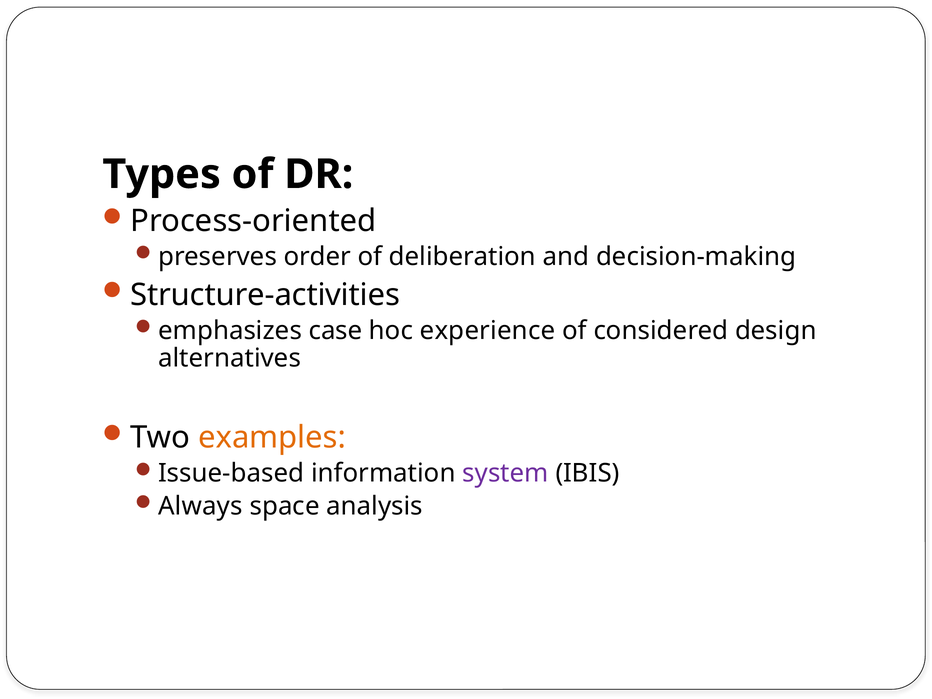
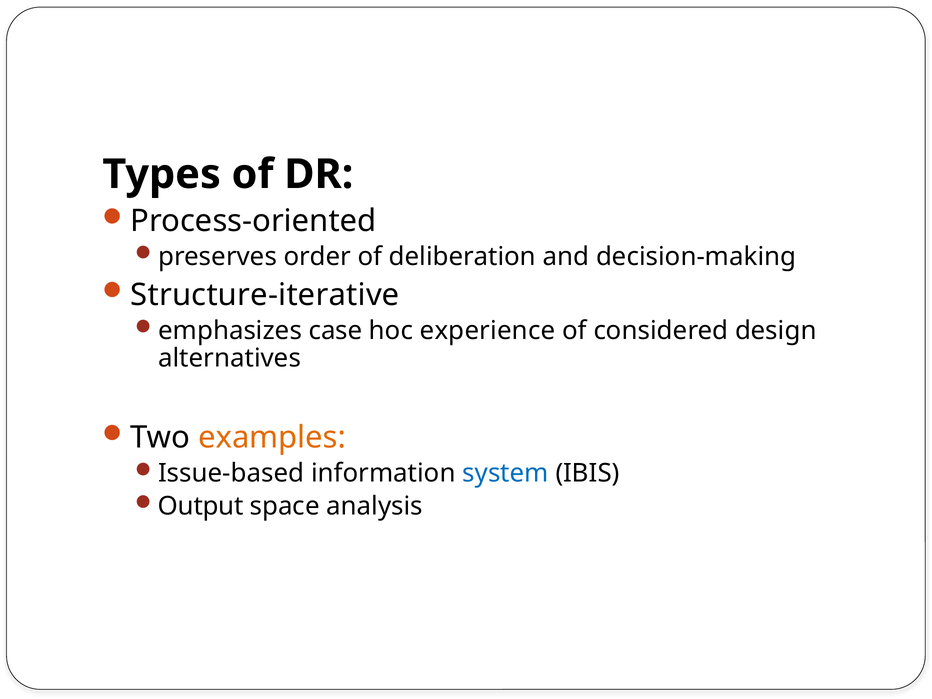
Structure-activities: Structure-activities -> Structure-iterative
system colour: purple -> blue
Always: Always -> Output
